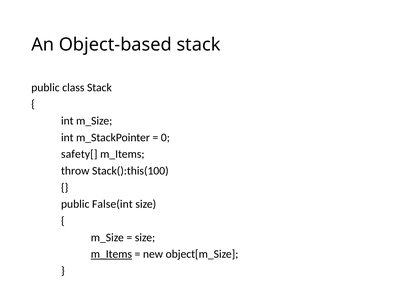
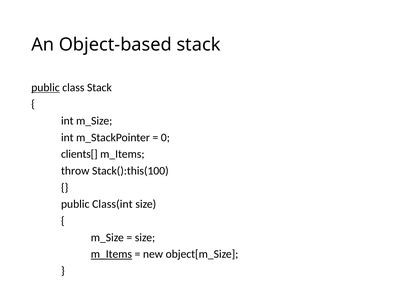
public at (45, 87) underline: none -> present
safety[: safety[ -> clients[
False(int: False(int -> Class(int
